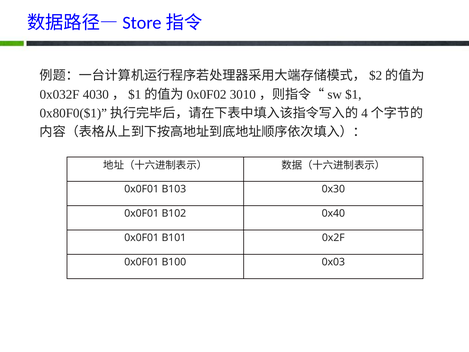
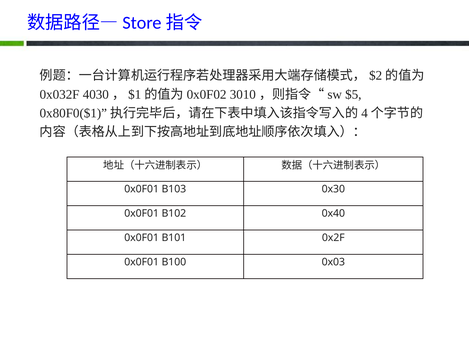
$1: $1 -> $5
